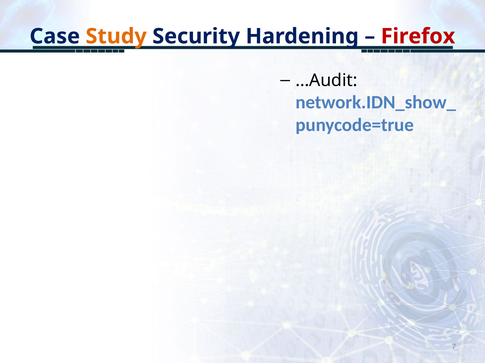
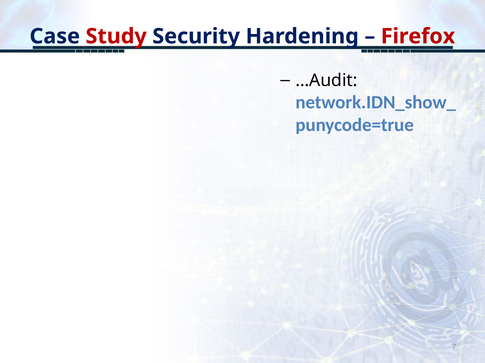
Study colour: orange -> red
